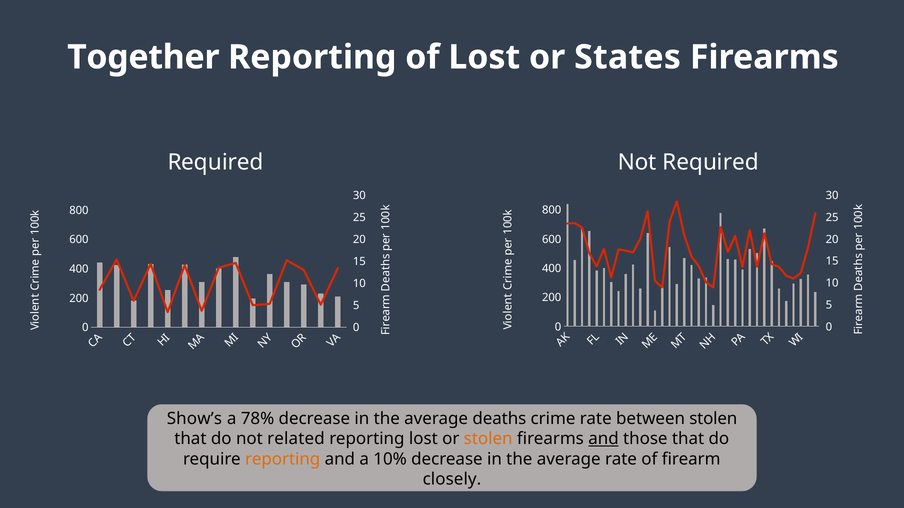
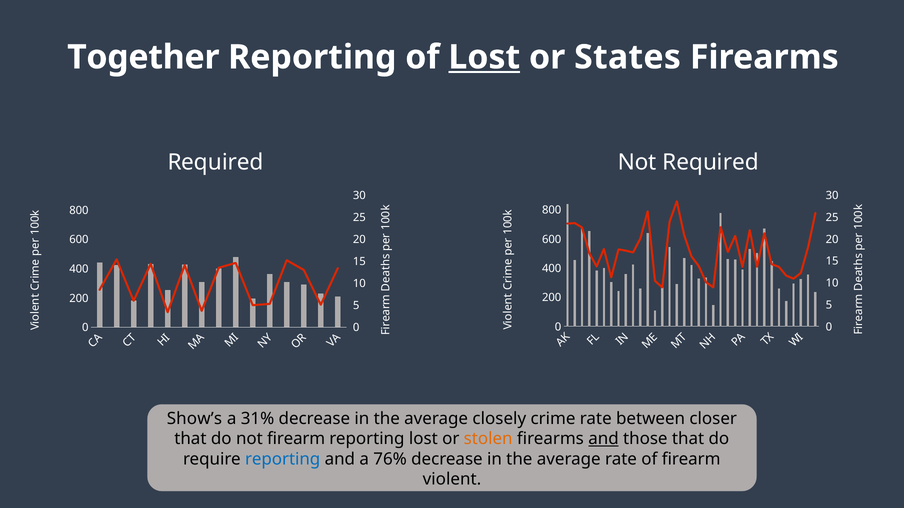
Lost at (484, 57) underline: none -> present
78%: 78% -> 31%
deaths: deaths -> closely
between stolen: stolen -> closer
not related: related -> firearm
reporting at (283, 459) colour: orange -> blue
10%: 10% -> 76%
closely: closely -> violent
